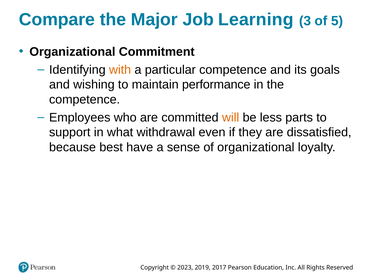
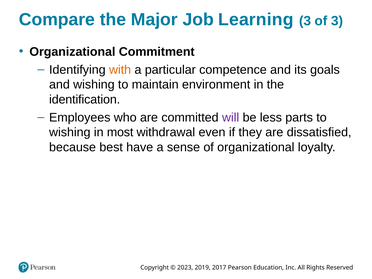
of 5: 5 -> 3
performance: performance -> environment
competence at (85, 99): competence -> identification
will colour: orange -> purple
support at (70, 132): support -> wishing
what: what -> most
